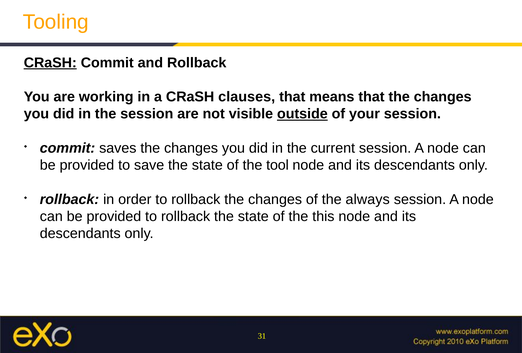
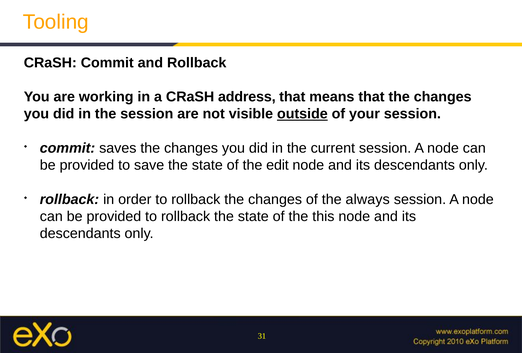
CRaSH at (50, 63) underline: present -> none
clauses: clauses -> address
tool: tool -> edit
